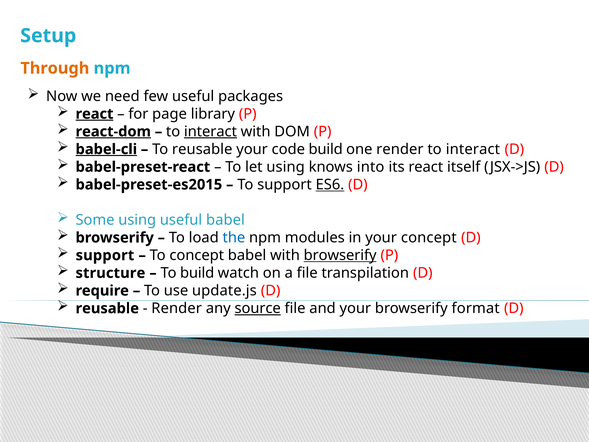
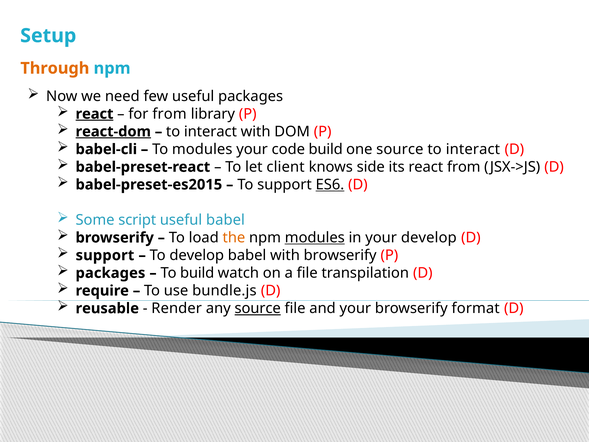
for page: page -> from
interact at (210, 132) underline: present -> none
babel-cli underline: present -> none
To reusable: reusable -> modules
one render: render -> source
let using: using -> client
into: into -> side
react itself: itself -> from
Some using: using -> script
the colour: blue -> orange
modules at (315, 238) underline: none -> present
your concept: concept -> develop
To concept: concept -> develop
browserify at (340, 255) underline: present -> none
structure at (110, 273): structure -> packages
update.js: update.js -> bundle.js
